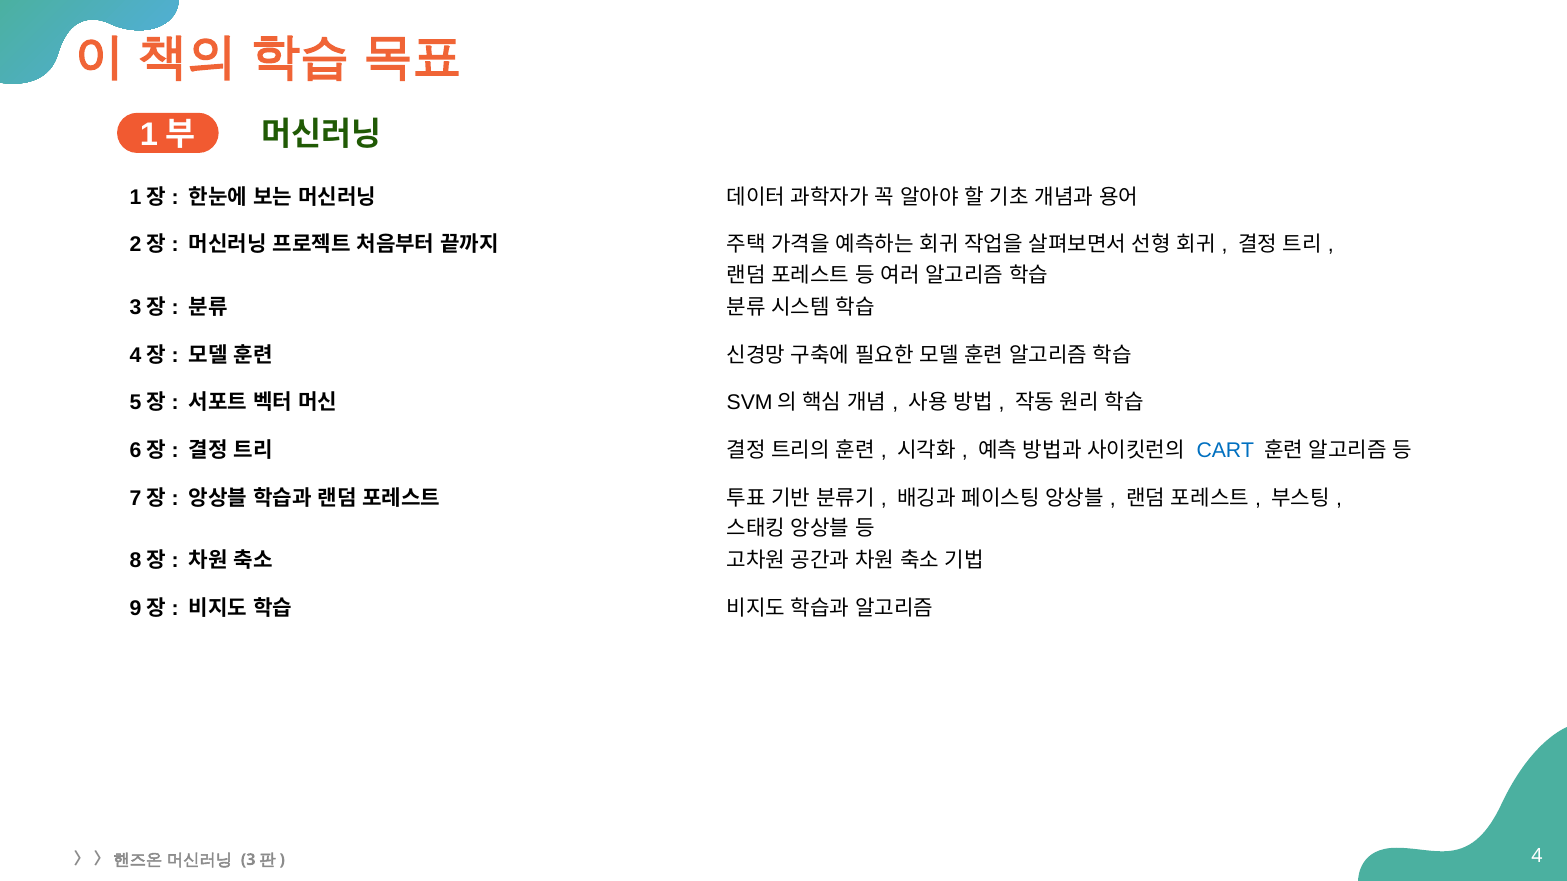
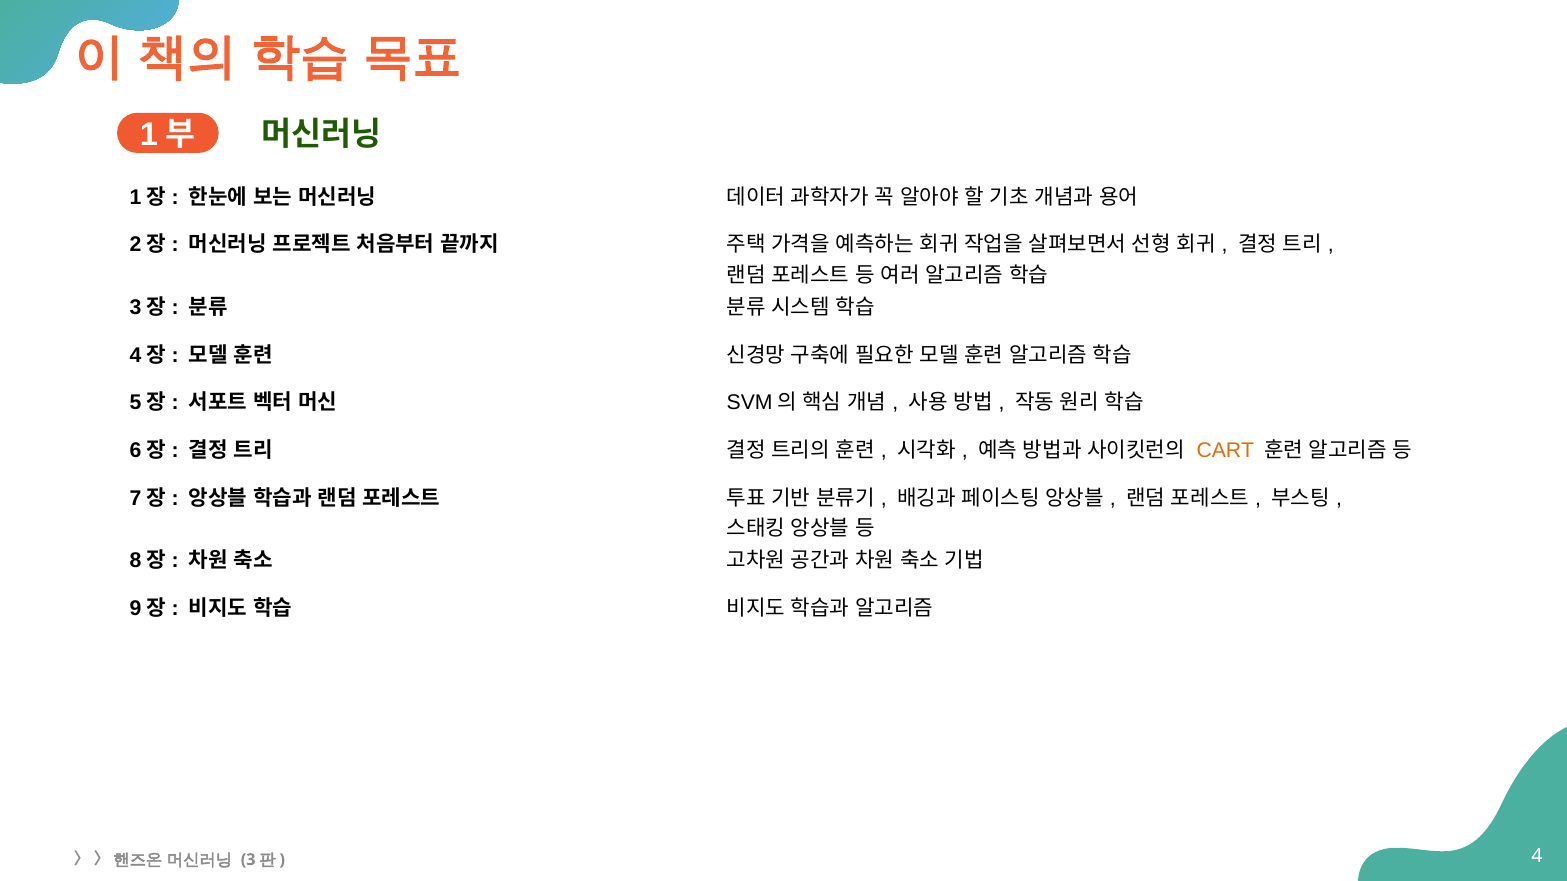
CART colour: blue -> orange
